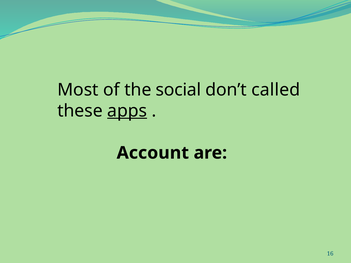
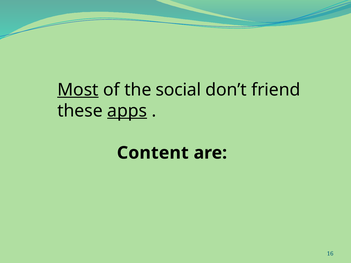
Most underline: none -> present
called: called -> friend
Account: Account -> Content
